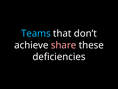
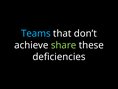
share colour: pink -> light green
